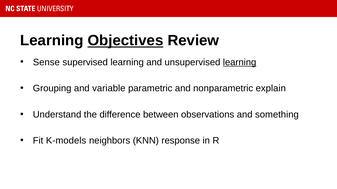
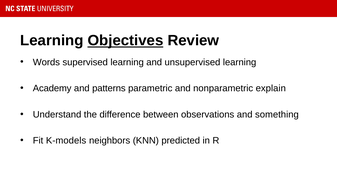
Sense: Sense -> Words
learning at (240, 62) underline: present -> none
Grouping: Grouping -> Academy
variable: variable -> patterns
response: response -> predicted
